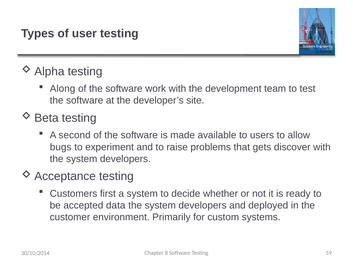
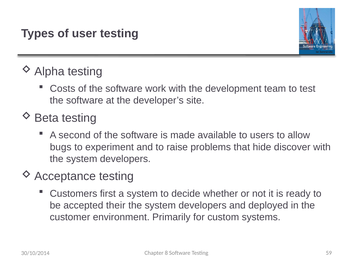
Along: Along -> Costs
gets: gets -> hide
data: data -> their
